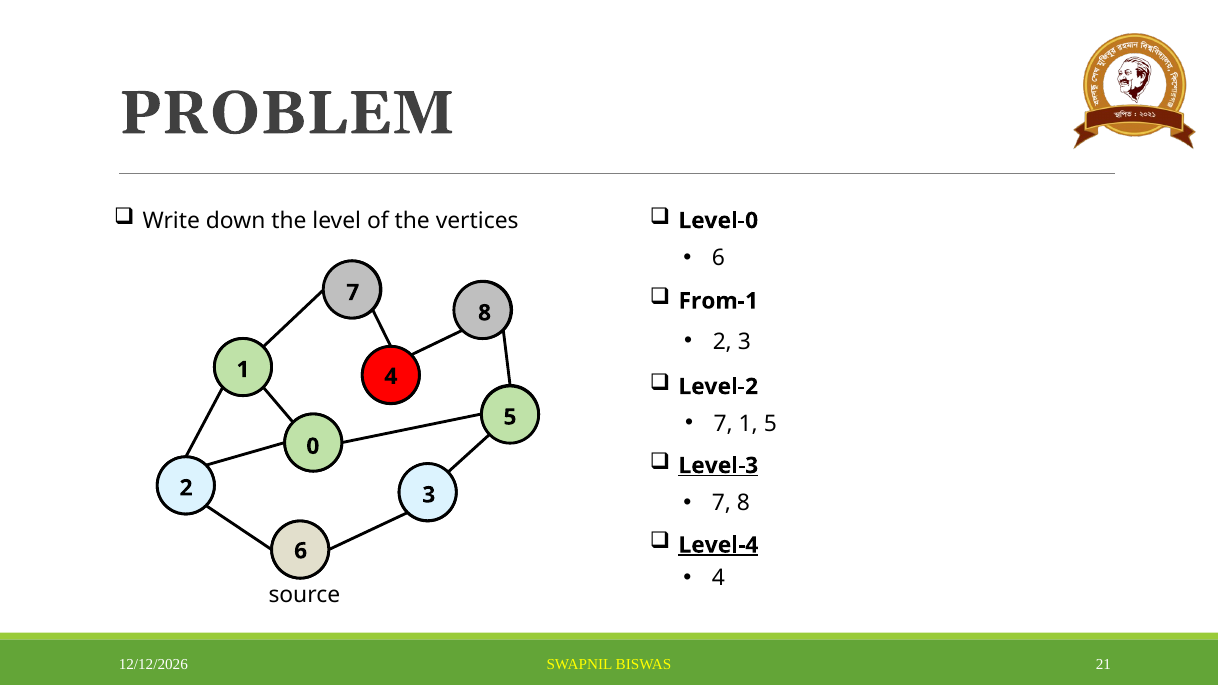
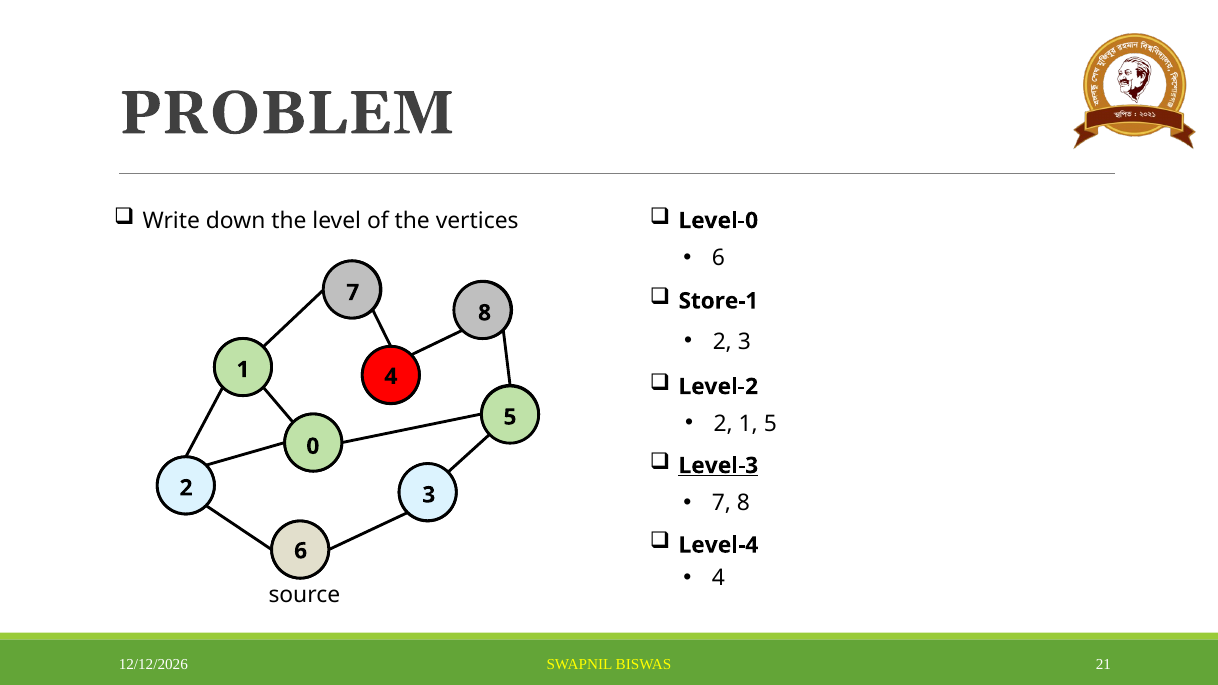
From-1: From-1 -> Store-1
7 at (723, 424): 7 -> 2
Level-4 underline: present -> none
